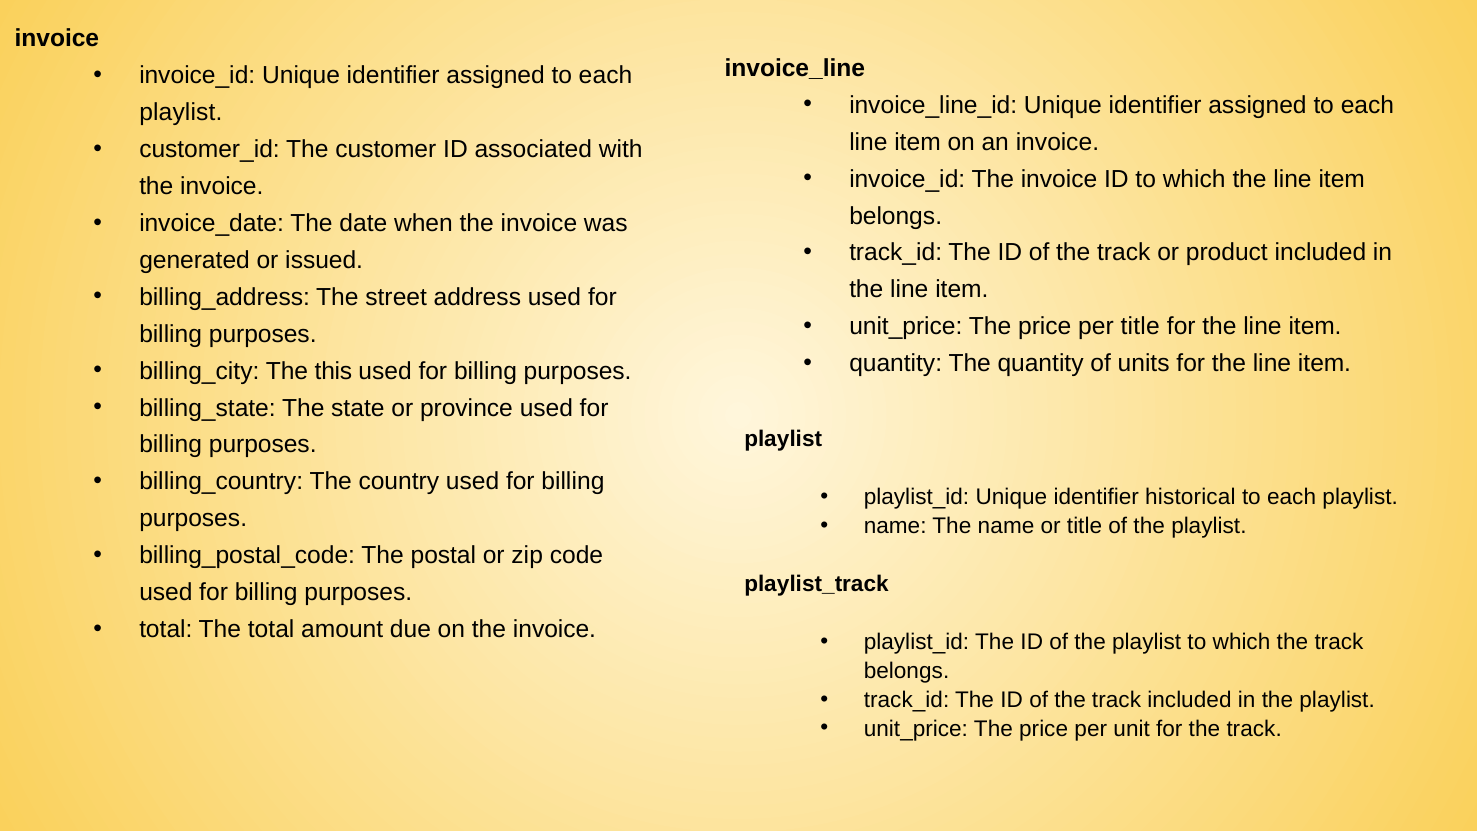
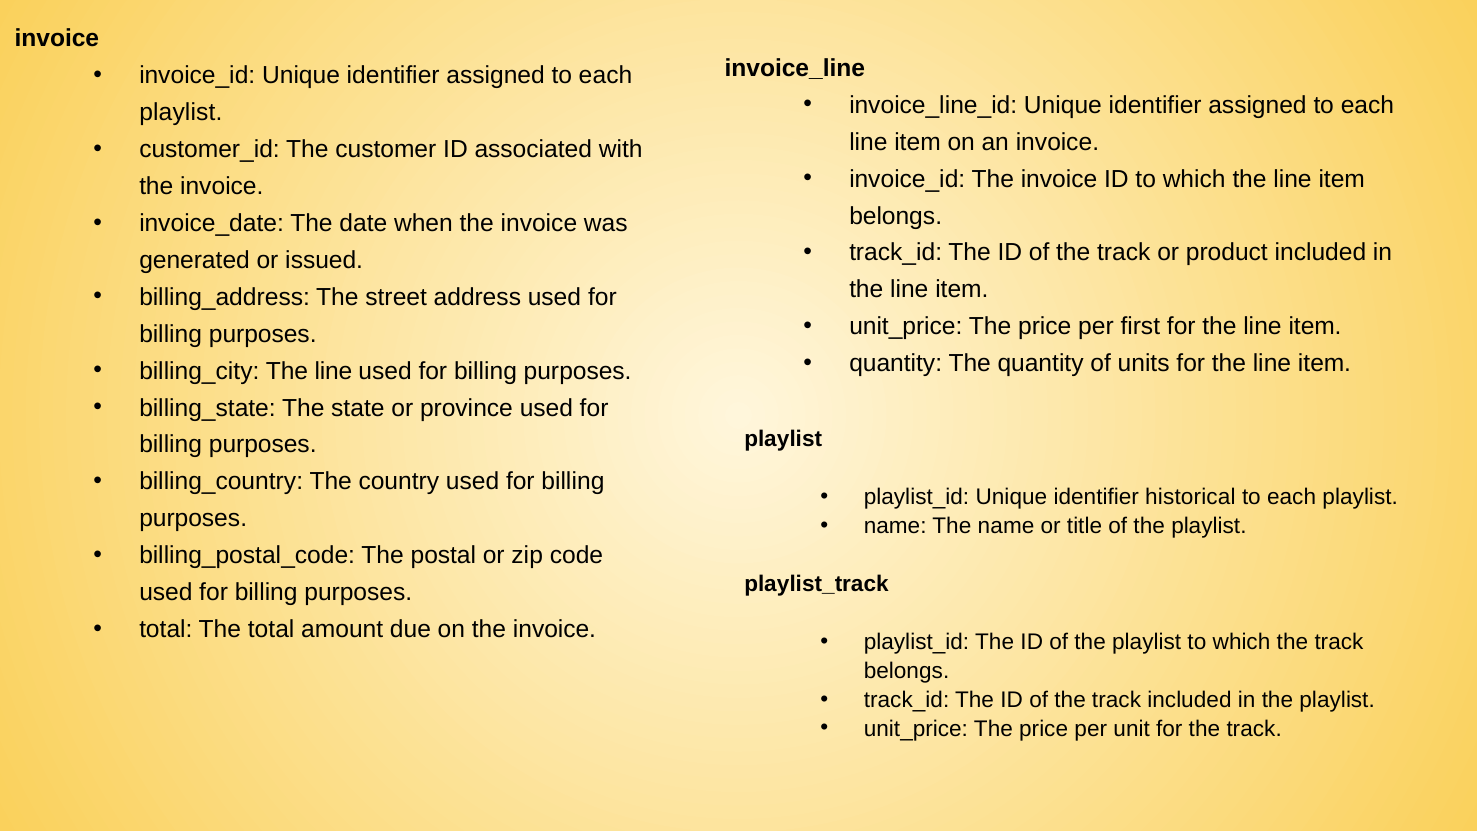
per title: title -> first
billing_city The this: this -> line
